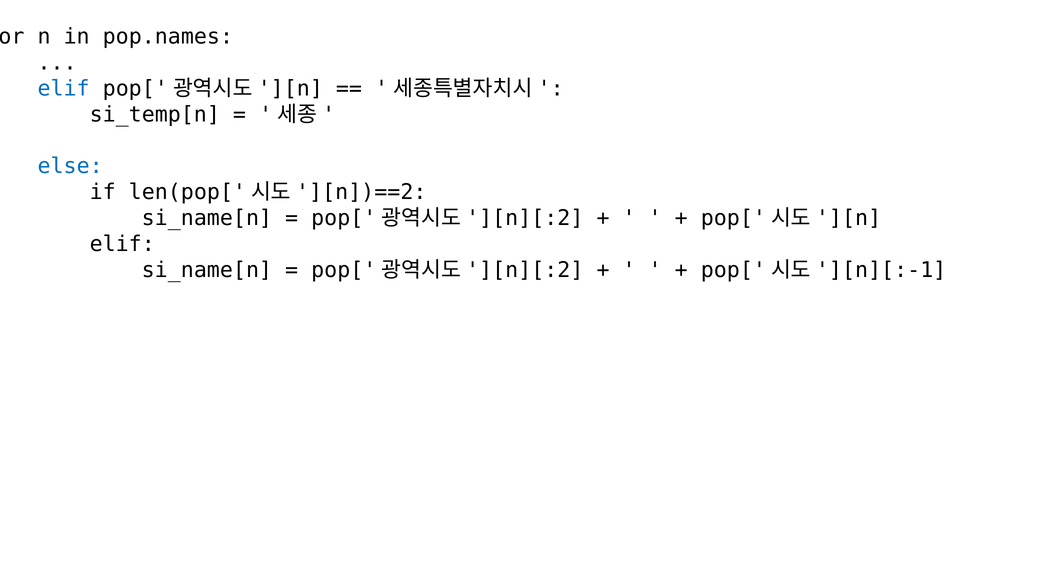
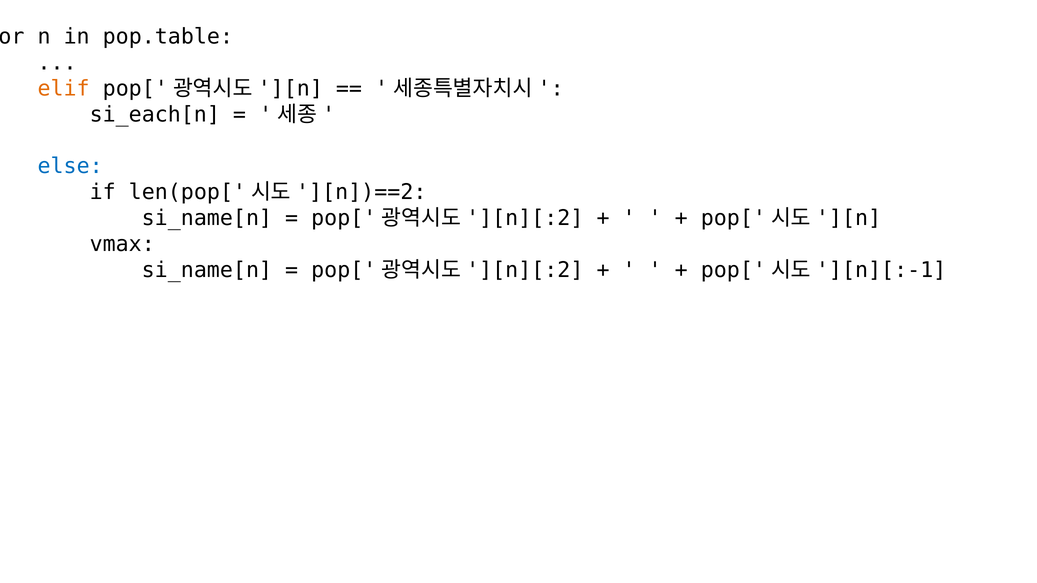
pop.names: pop.names -> pop.table
elif at (64, 89) colour: blue -> orange
si_temp[n: si_temp[n -> si_each[n
elif at (122, 244): elif -> vmax
